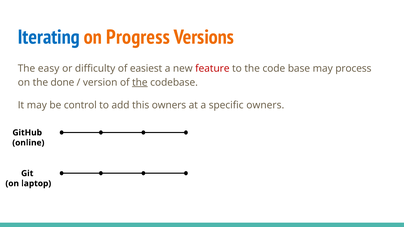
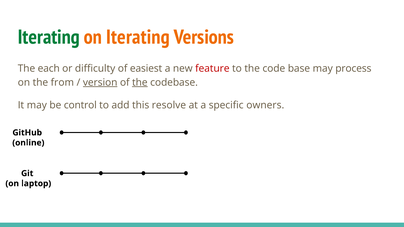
Iterating at (49, 37) colour: blue -> green
on Progress: Progress -> Iterating
easy: easy -> each
done: done -> from
version underline: none -> present
this owners: owners -> resolve
